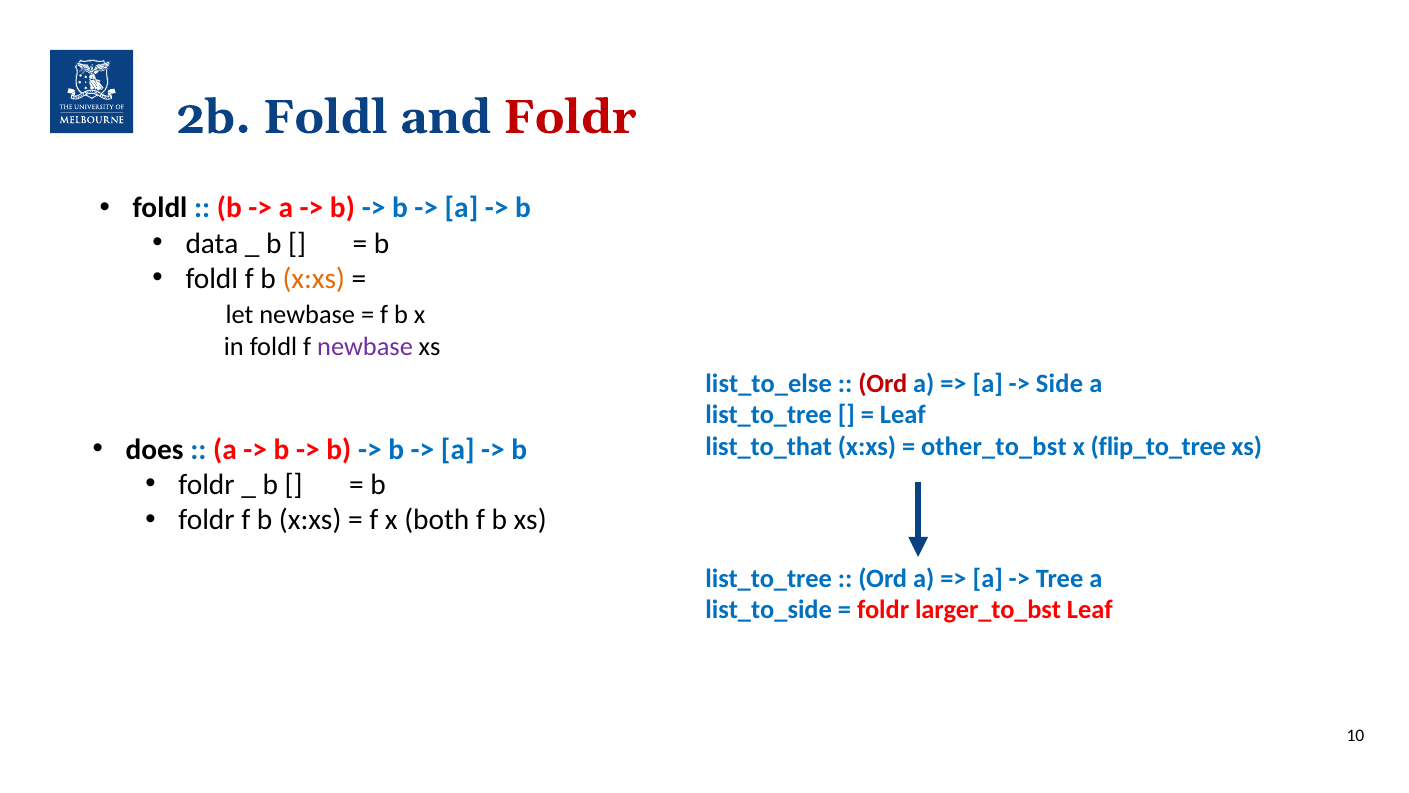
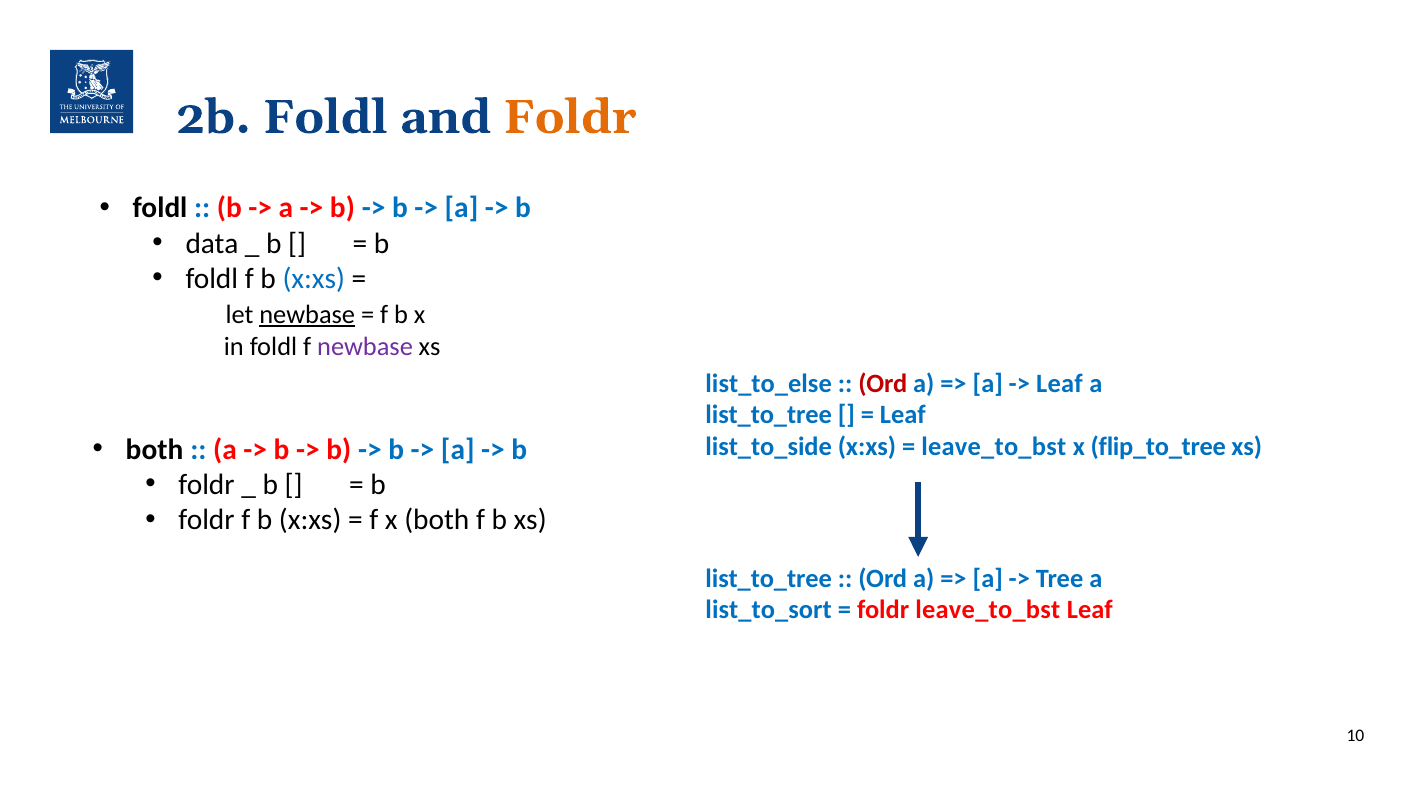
Foldr at (570, 117) colour: red -> orange
x:xs at (314, 278) colour: orange -> blue
newbase at (307, 315) underline: none -> present
Side at (1060, 383): Side -> Leaf
does at (155, 449): does -> both
list_to_that: list_to_that -> list_to_side
other_to_bst at (994, 447): other_to_bst -> leave_to_bst
list_to_side: list_to_side -> list_to_sort
foldr larger_to_bst: larger_to_bst -> leave_to_bst
